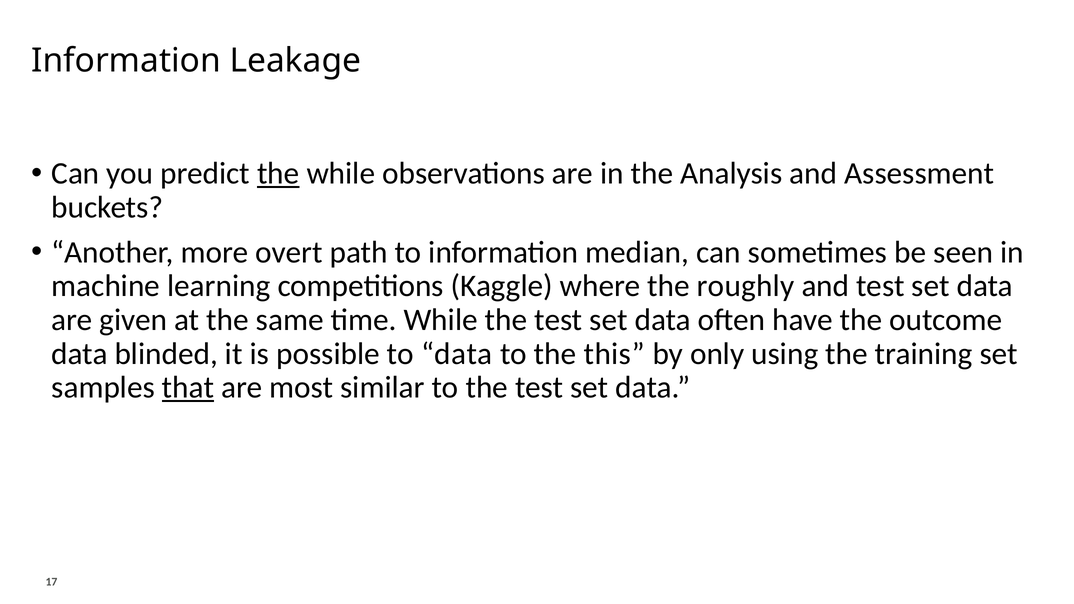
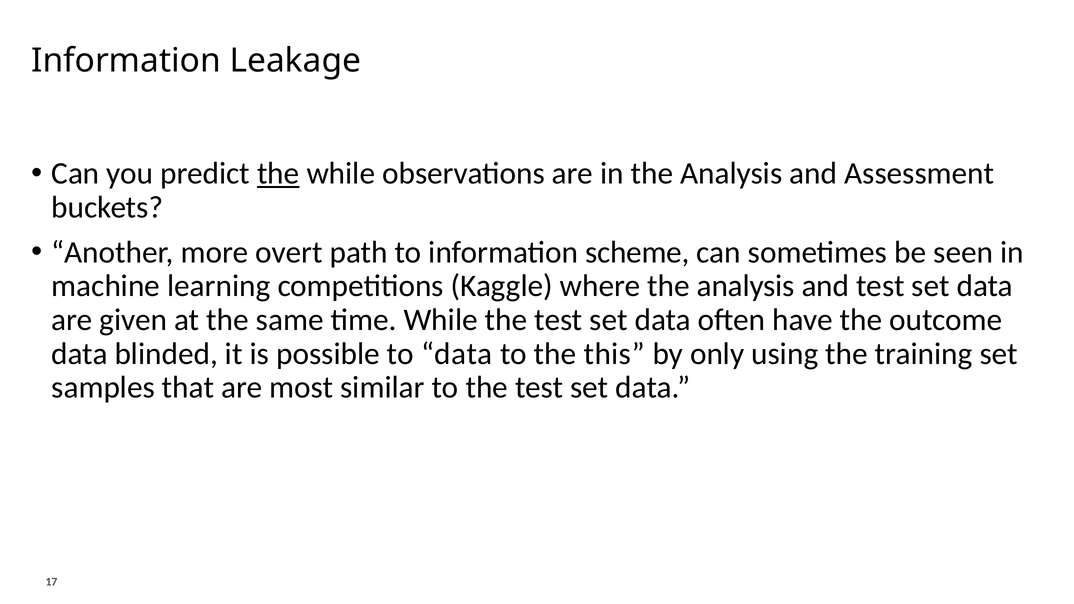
median: median -> scheme
where the roughly: roughly -> analysis
that underline: present -> none
